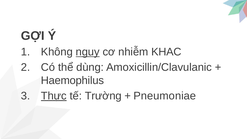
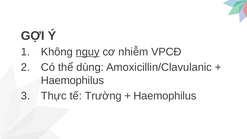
KHAC: KHAC -> VPCĐ
Thực underline: present -> none
Pneumoniae at (165, 96): Pneumoniae -> Haemophilus
